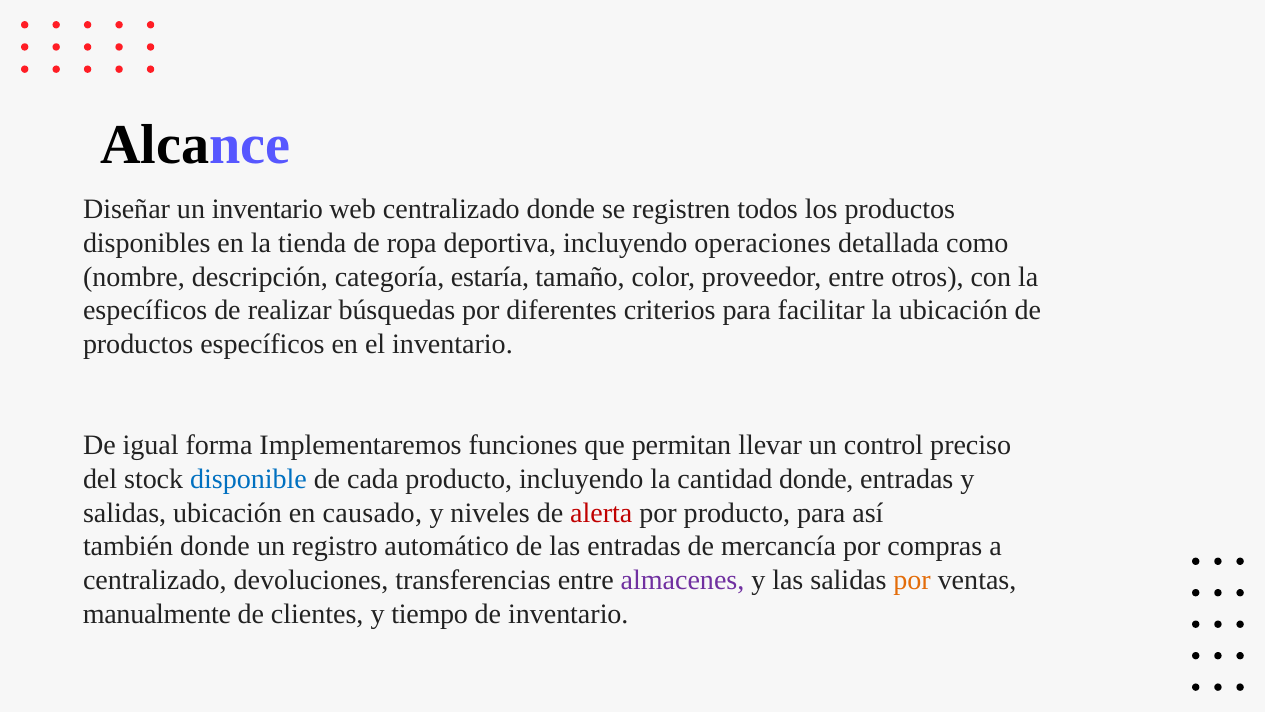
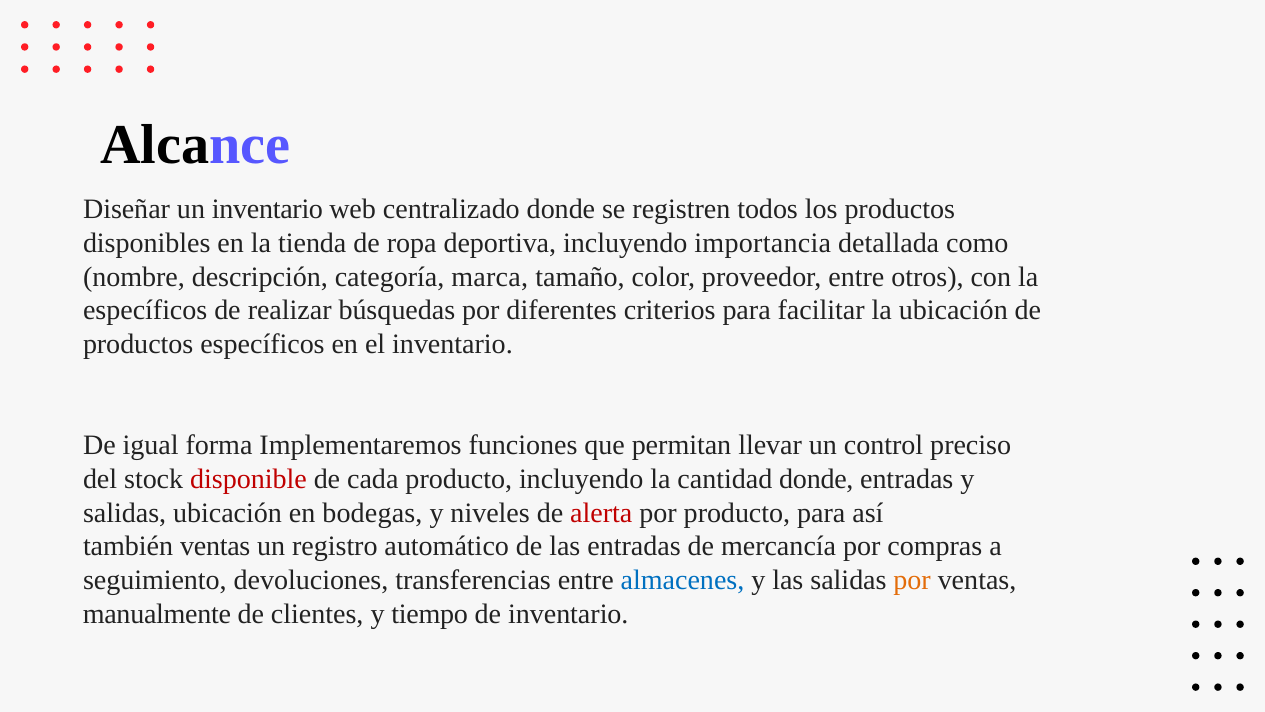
operaciones: operaciones -> importancia
estaría: estaría -> marca
disponible colour: blue -> red
causado: causado -> bodegas
también donde: donde -> ventas
centralizado at (155, 580): centralizado -> seguimiento
almacenes colour: purple -> blue
